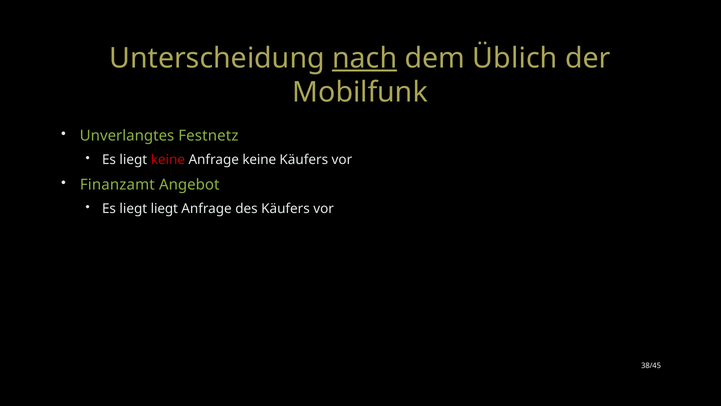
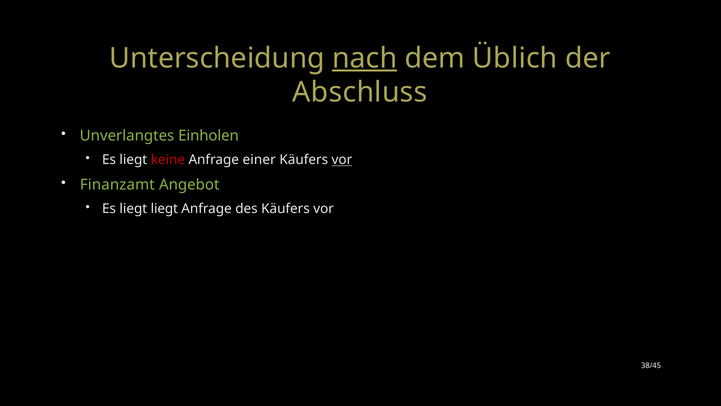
Mobilfunk: Mobilfunk -> Abschluss
Festnetz: Festnetz -> Einholen
Anfrage keine: keine -> einer
vor at (342, 160) underline: none -> present
